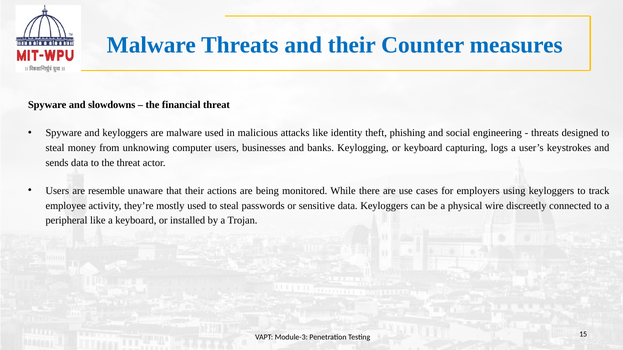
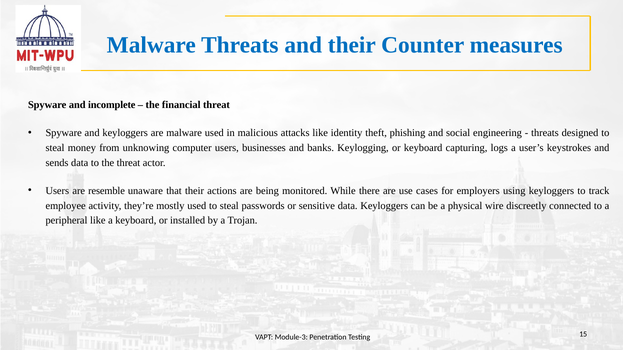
slowdowns: slowdowns -> incomplete
